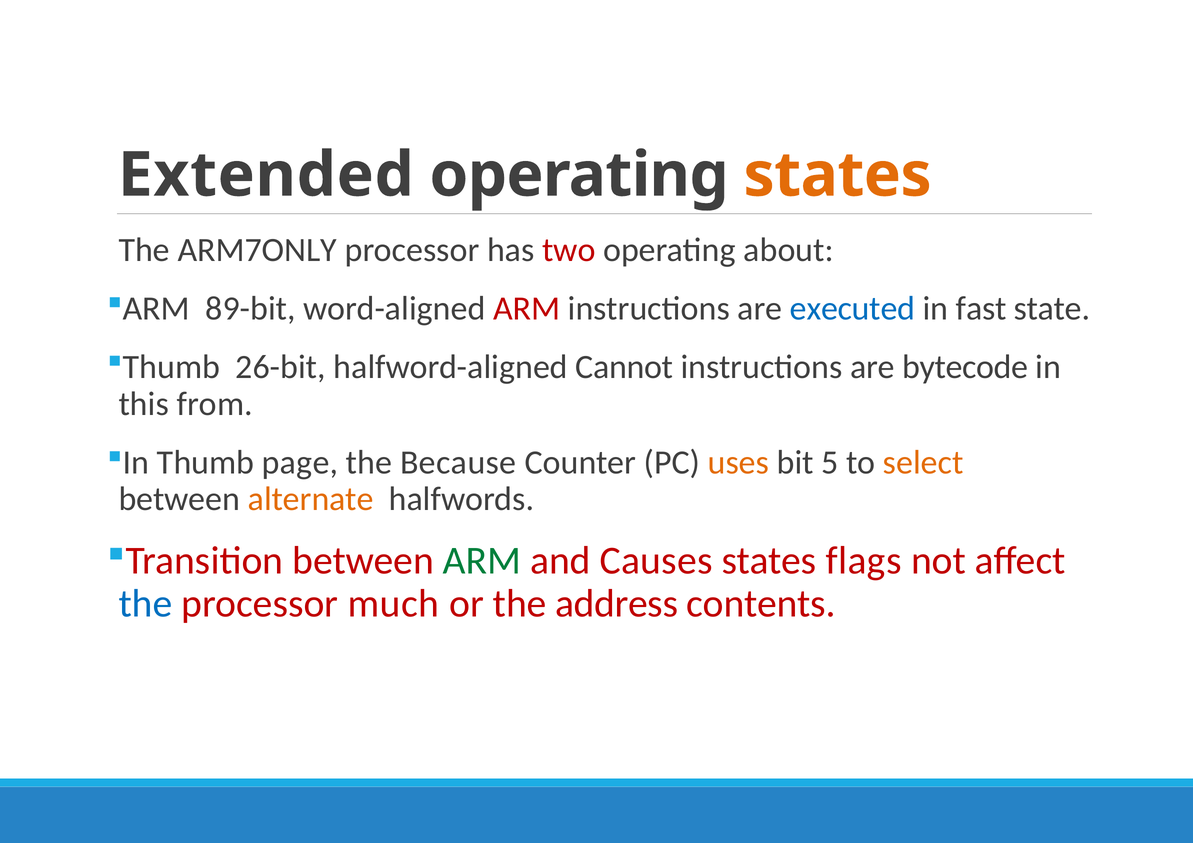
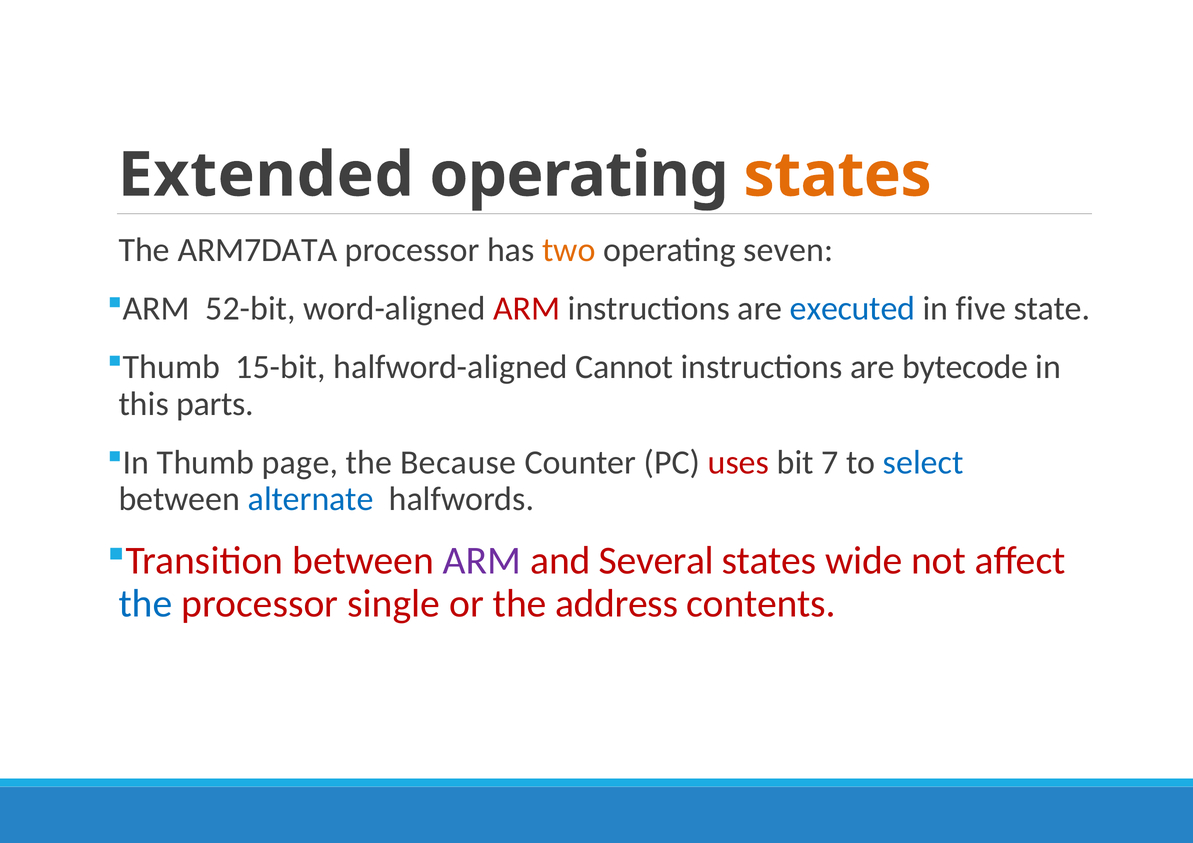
ARM7ONLY: ARM7ONLY -> ARM7DATA
two colour: red -> orange
about: about -> seven
89-bit: 89-bit -> 52-bit
fast: fast -> five
26-bit: 26-bit -> 15-bit
from: from -> parts
uses colour: orange -> red
5: 5 -> 7
select colour: orange -> blue
alternate colour: orange -> blue
ARM at (482, 561) colour: green -> purple
Causes: Causes -> Several
flags: flags -> wide
much: much -> single
